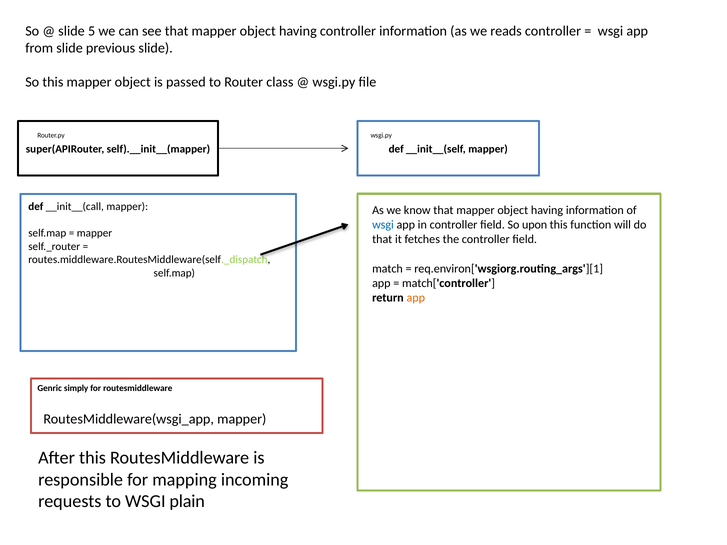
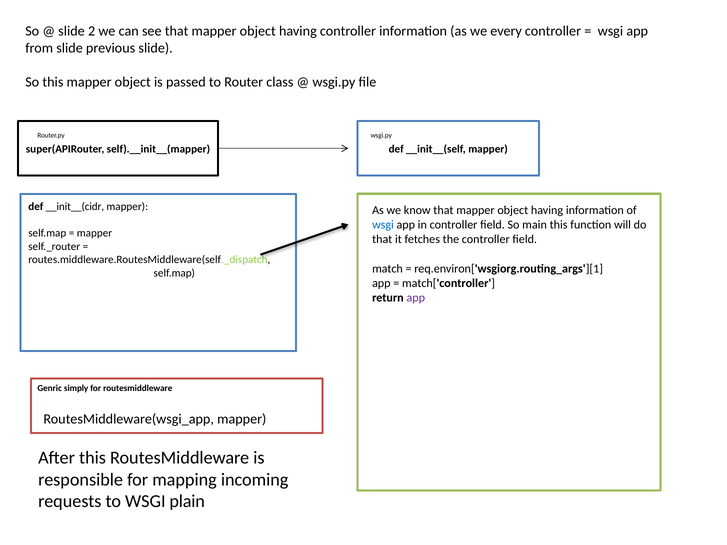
5: 5 -> 2
reads: reads -> every
__init__(call: __init__(call -> __init__(cidr
upon: upon -> main
app at (416, 298) colour: orange -> purple
